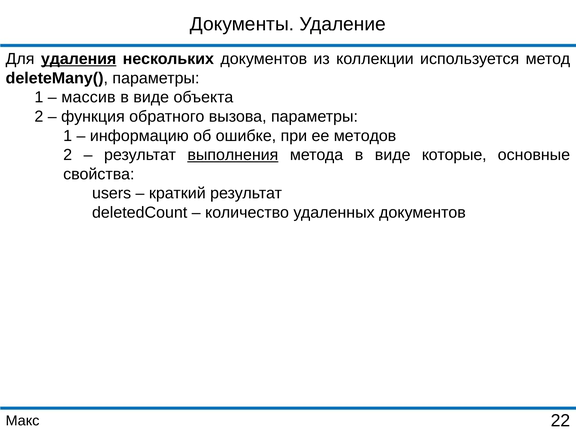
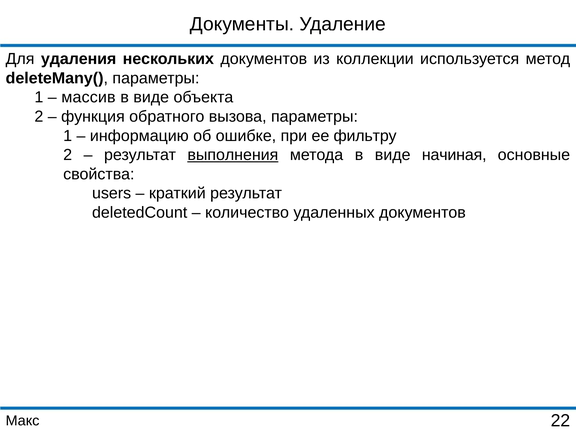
удаления underline: present -> none
методов: методов -> фильтру
которые: которые -> начиная
